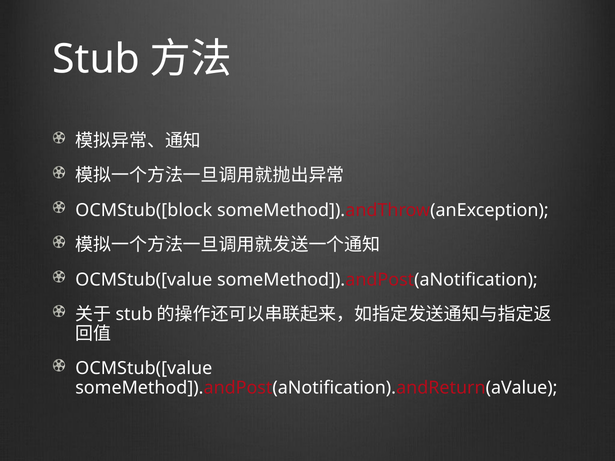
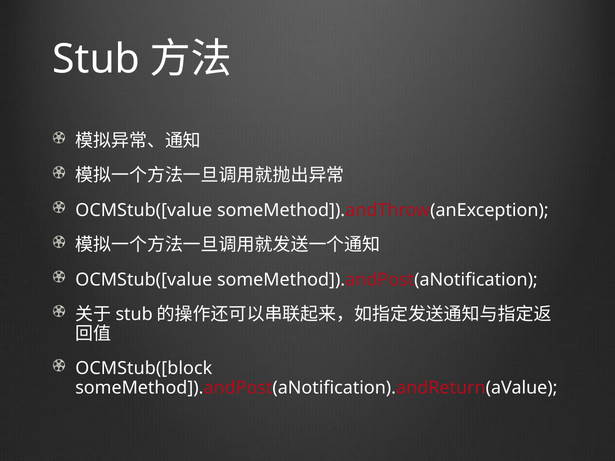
OCMStub([block at (144, 210): OCMStub([block -> OCMStub([value
OCMStub([value at (144, 369): OCMStub([value -> OCMStub([block
